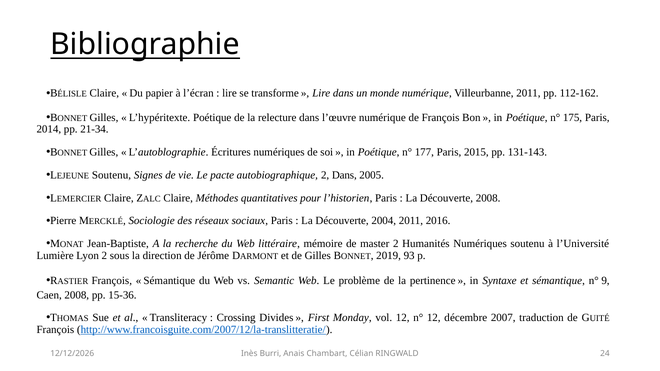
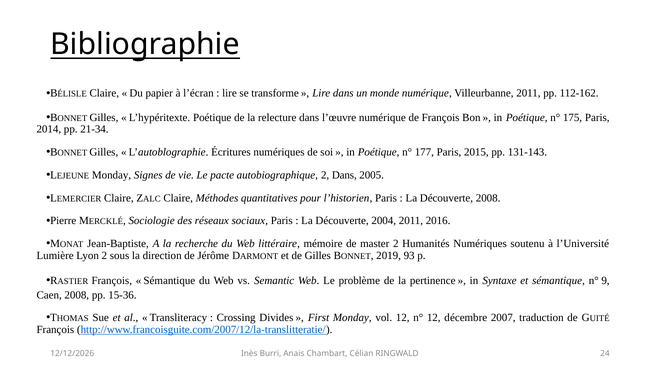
Soutenu at (111, 175): Soutenu -> Monday
